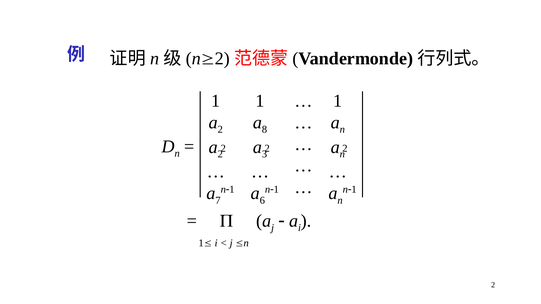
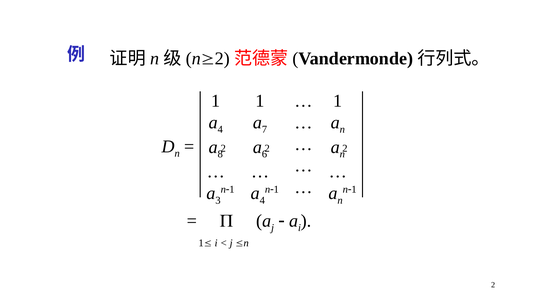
2 at (220, 130): 2 -> 4
8: 8 -> 7
2 at (220, 154): 2 -> 8
3: 3 -> 6
7: 7 -> 3
6 at (262, 201): 6 -> 4
